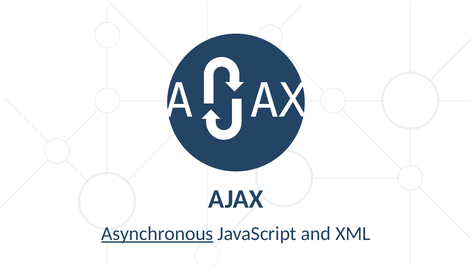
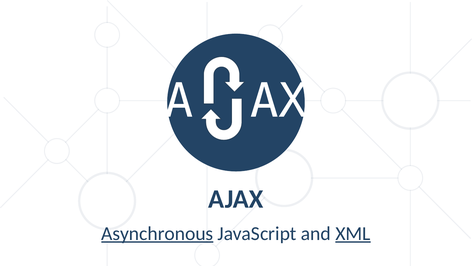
XML underline: none -> present
